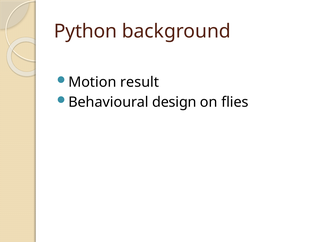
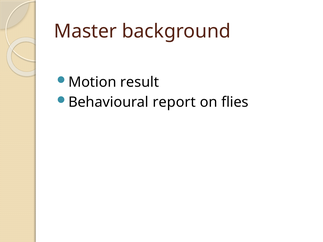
Python: Python -> Master
design: design -> report
